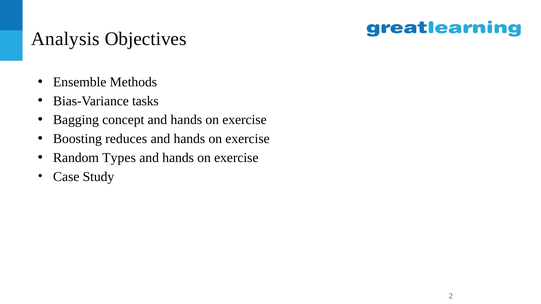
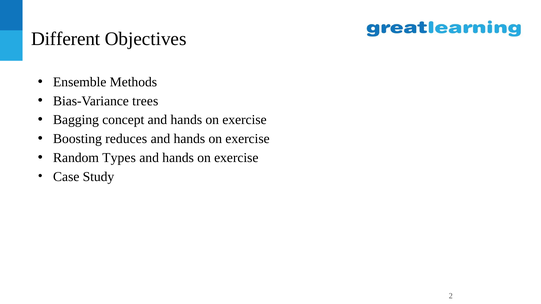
Analysis: Analysis -> Different
tasks: tasks -> trees
